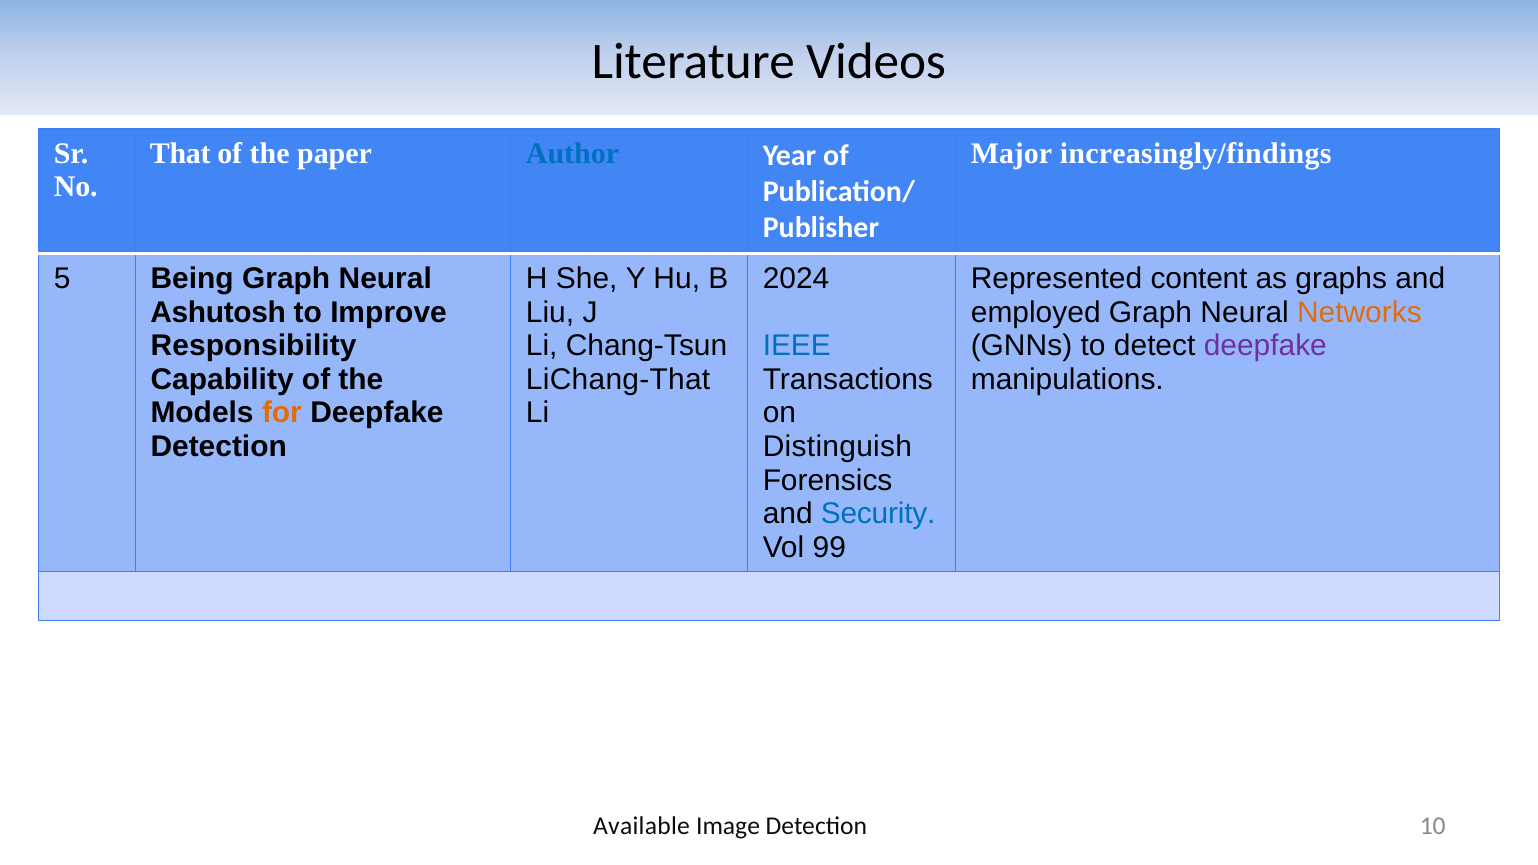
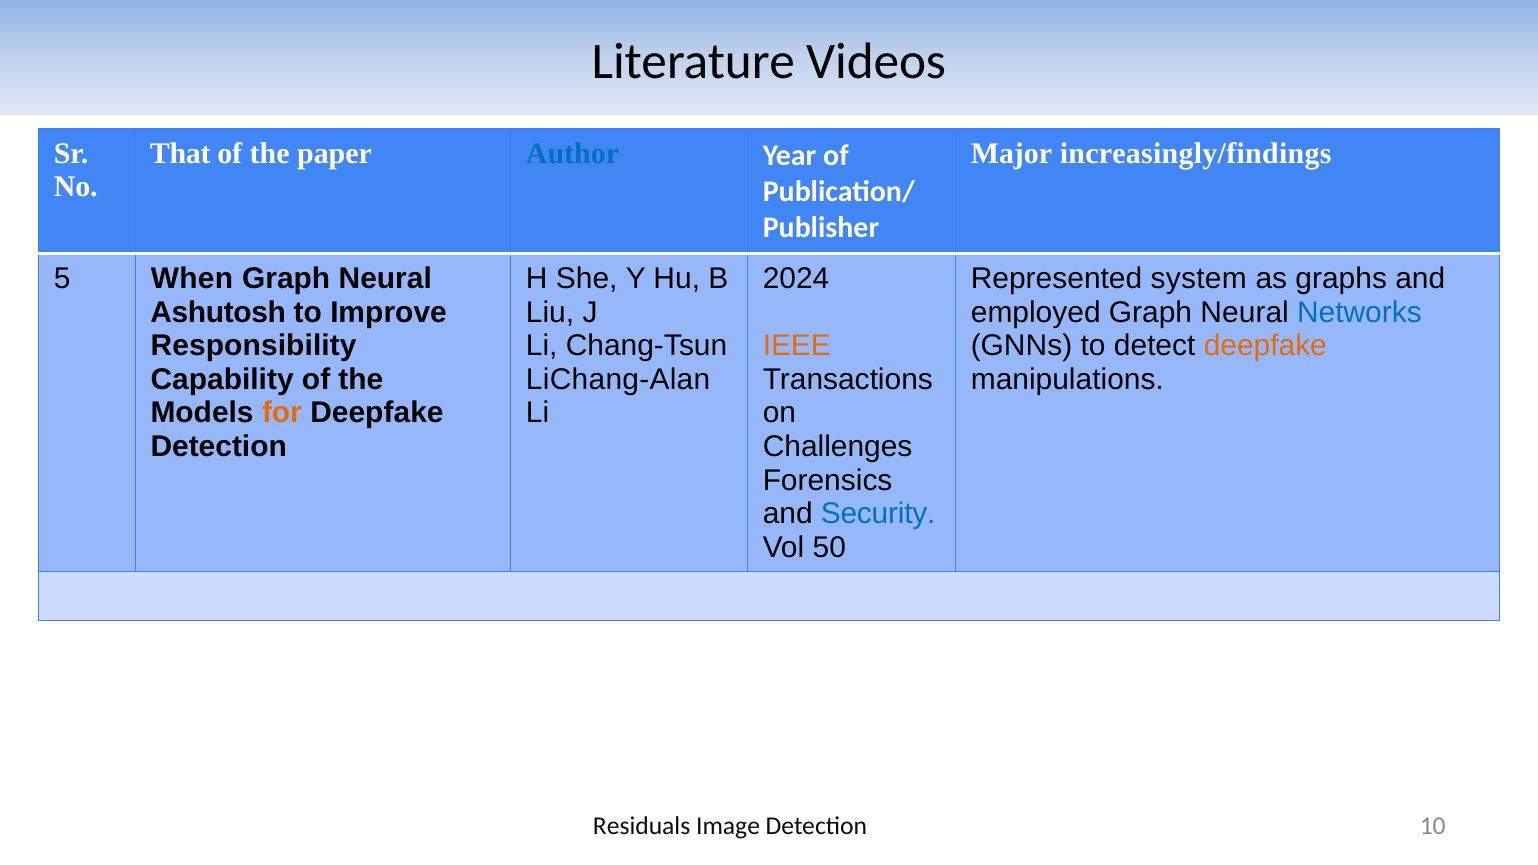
Being: Being -> When
content: content -> system
Networks colour: orange -> blue
IEEE colour: blue -> orange
deepfake at (1265, 346) colour: purple -> orange
LiChang-That: LiChang-That -> LiChang-Alan
Distinguish: Distinguish -> Challenges
99: 99 -> 50
Available: Available -> Residuals
